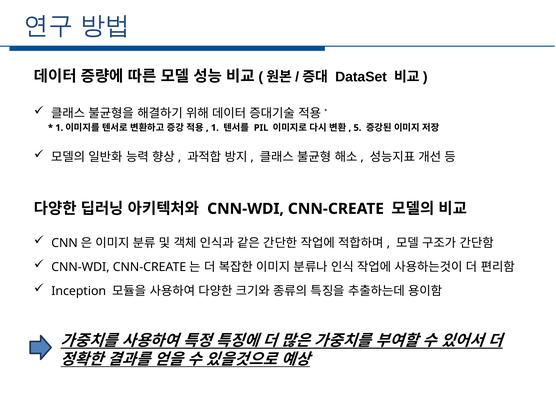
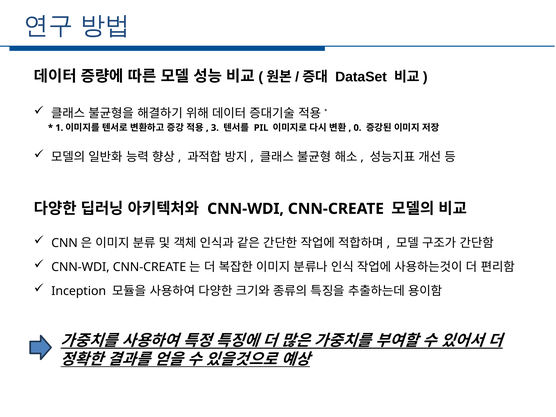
1 at (215, 128): 1 -> 3
5: 5 -> 0
